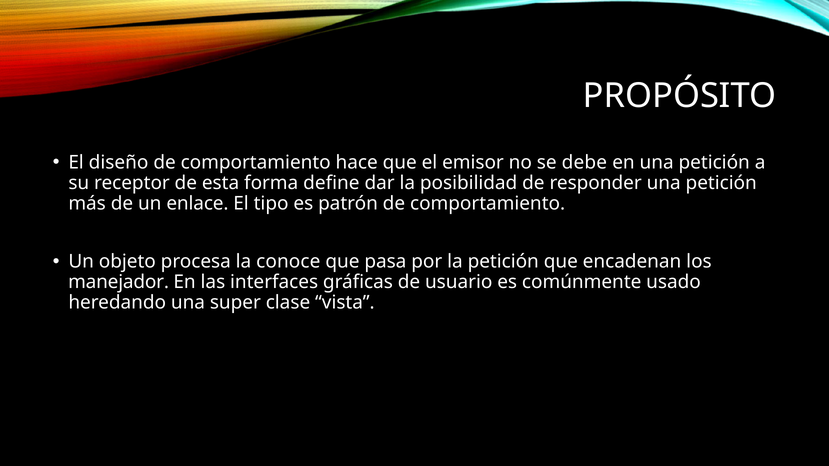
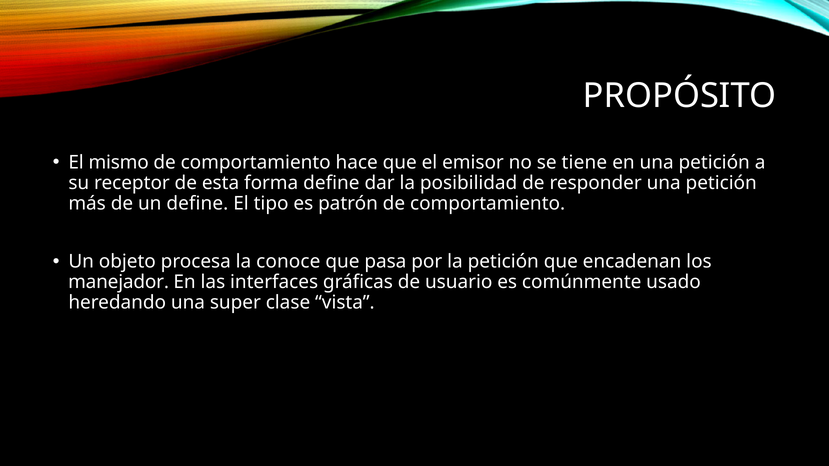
diseño: diseño -> mismo
debe: debe -> tiene
un enlace: enlace -> define
